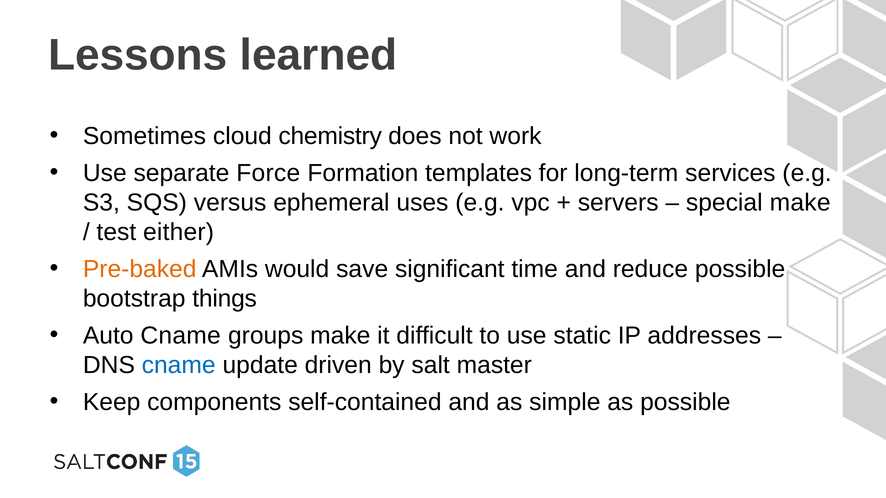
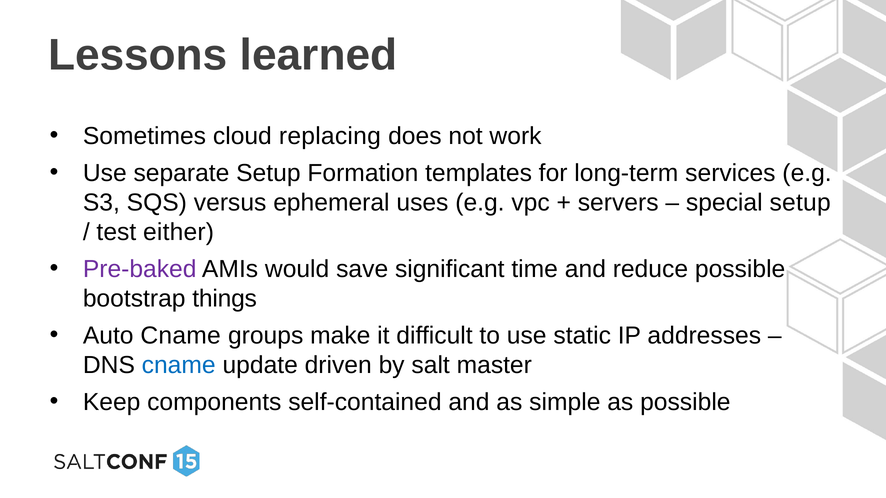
chemistry: chemistry -> replacing
separate Force: Force -> Setup
special make: make -> setup
Pre-baked colour: orange -> purple
